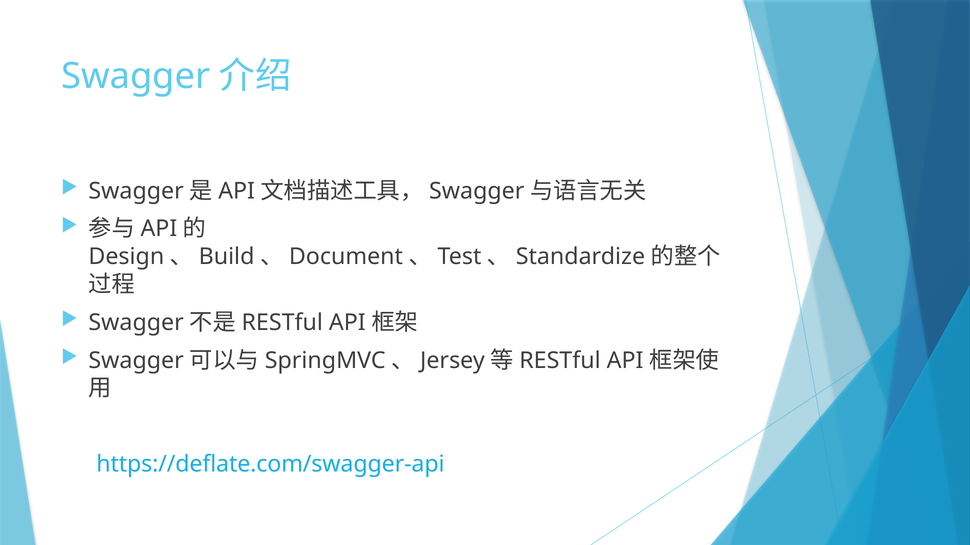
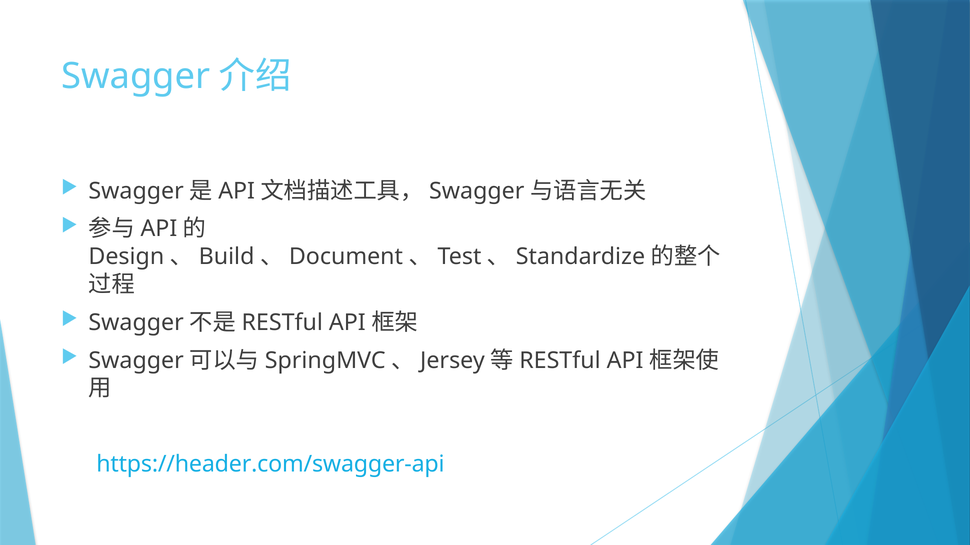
https://deflate.com/swagger-api: https://deflate.com/swagger-api -> https://header.com/swagger-api
